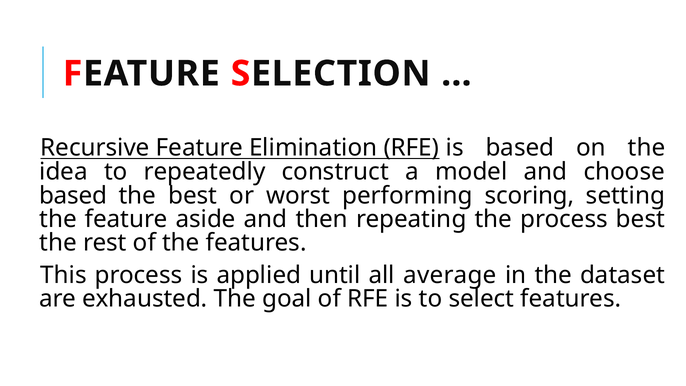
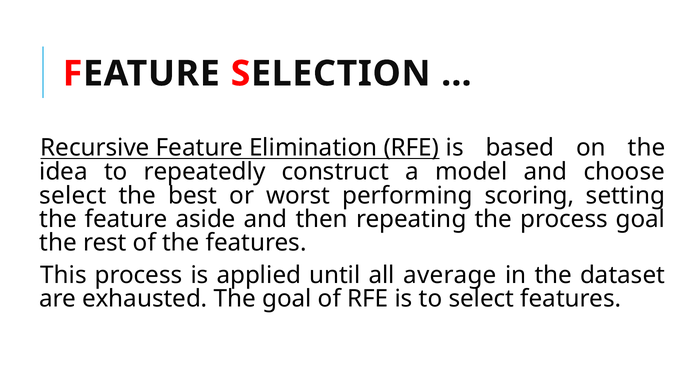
based at (73, 195): based -> select
process best: best -> goal
